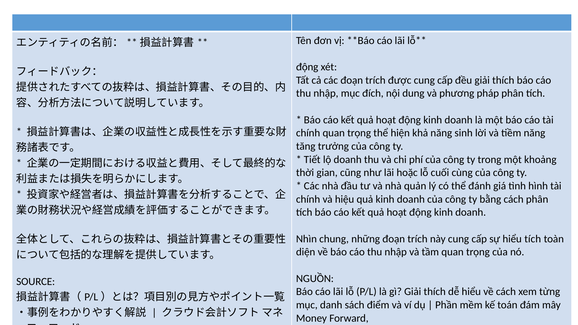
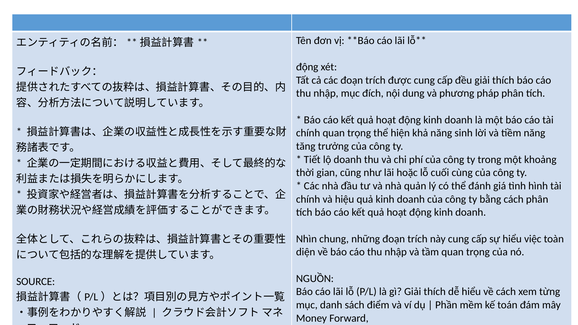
hiểu tích: tích -> việc
